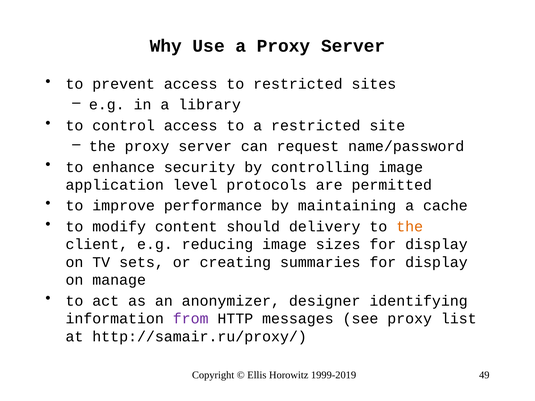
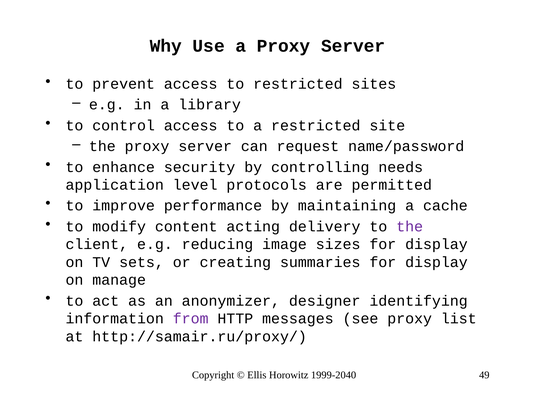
controlling image: image -> needs
should: should -> acting
the at (410, 227) colour: orange -> purple
1999-2019: 1999-2019 -> 1999-2040
